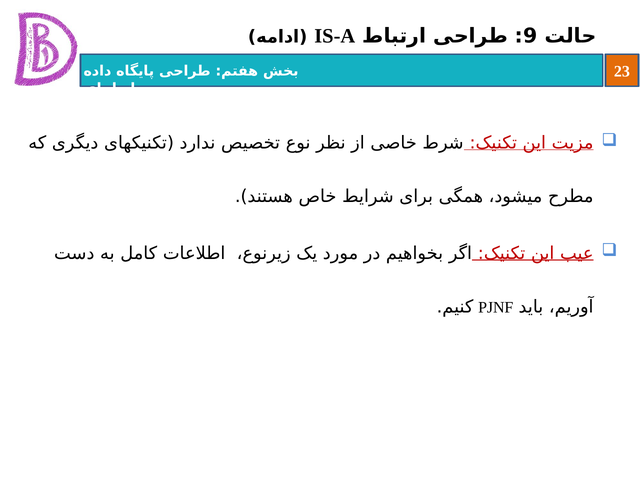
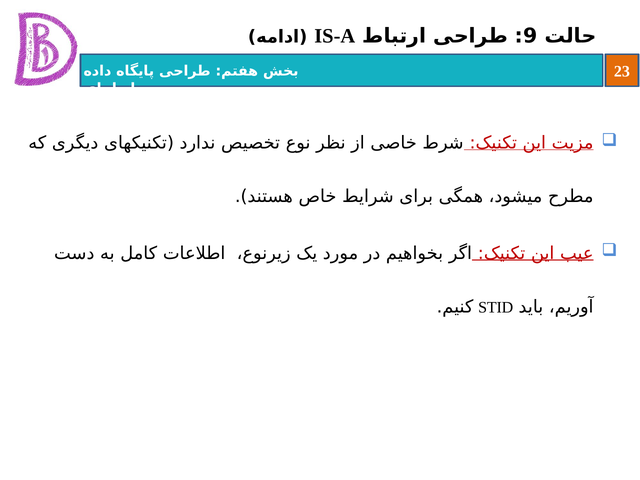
PJNF: PJNF -> STID
